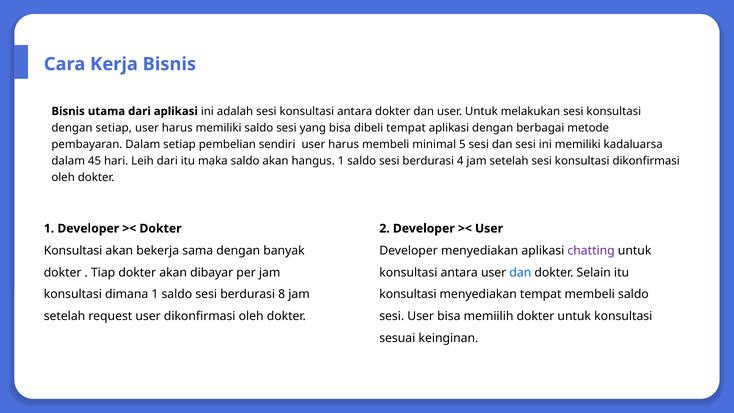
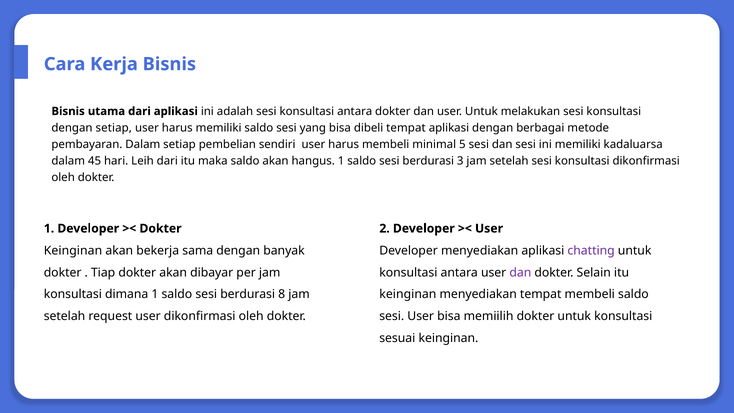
4: 4 -> 3
Konsultasi at (73, 250): Konsultasi -> Keinginan
dan at (520, 272) colour: blue -> purple
konsultasi at (408, 294): konsultasi -> keinginan
